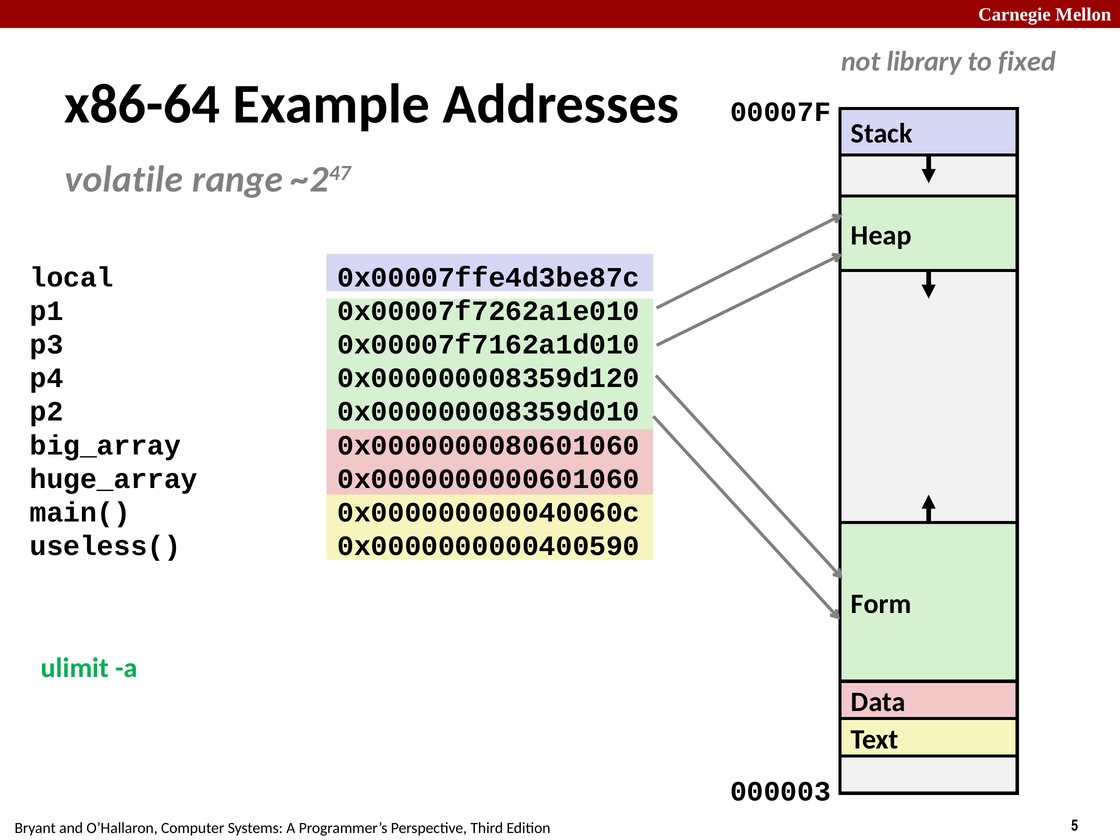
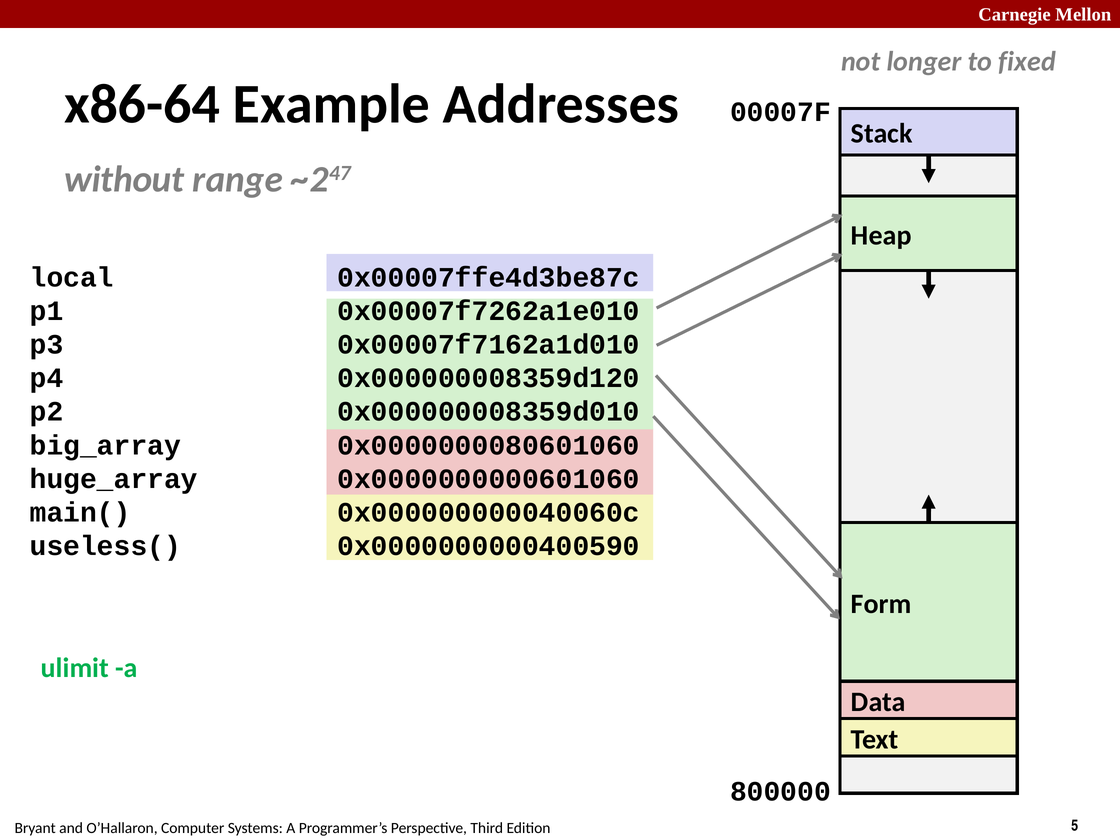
library: library -> longer
volatile: volatile -> without
000003: 000003 -> 800000
